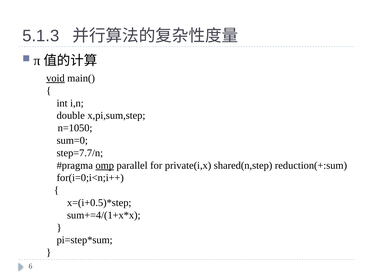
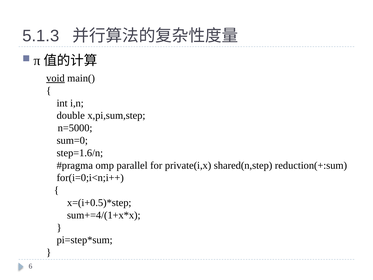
n=1050: n=1050 -> n=5000
step=7.7/n: step=7.7/n -> step=1.6/n
omp underline: present -> none
